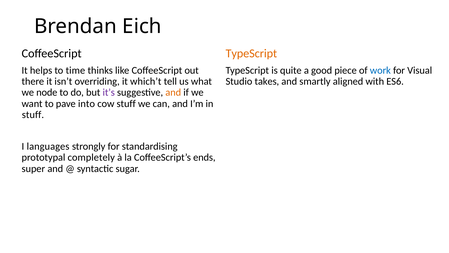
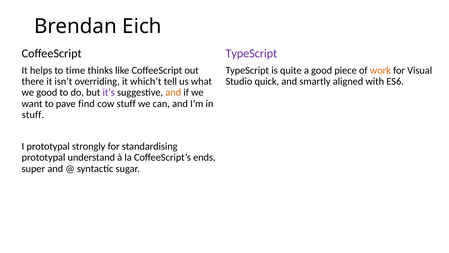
TypeScript at (251, 53) colour: orange -> purple
work colour: blue -> orange
takes: takes -> quick
we node: node -> good
into: into -> find
I languages: languages -> prototypal
completely: completely -> understand
